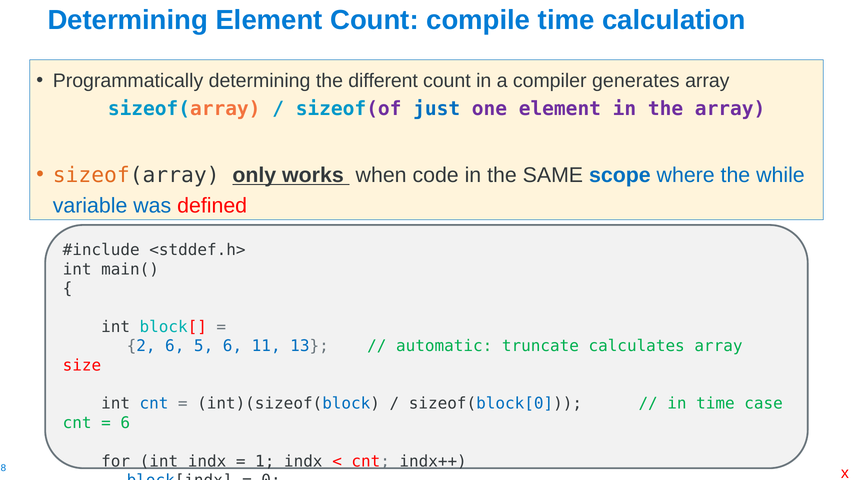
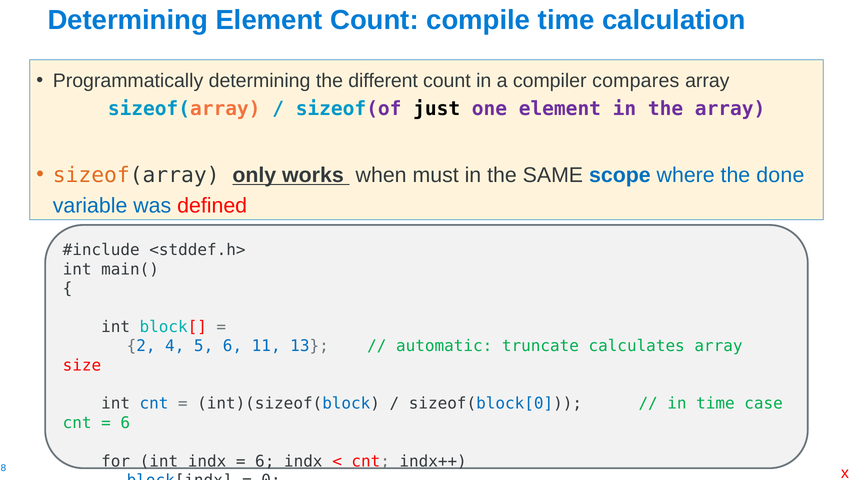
generates: generates -> compares
just colour: blue -> black
code: code -> must
while: while -> done
2 6: 6 -> 4
1 at (265, 461): 1 -> 6
